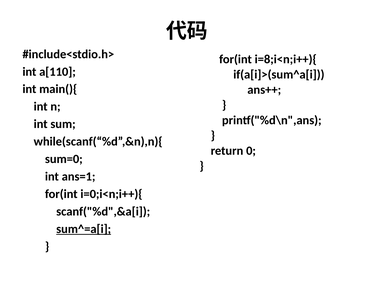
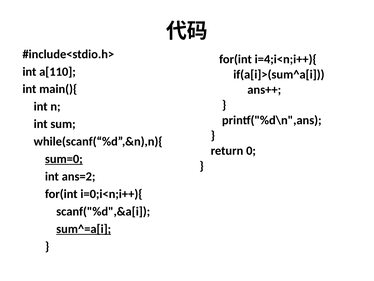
i=8;i<n;i++){: i=8;i<n;i++){ -> i=4;i<n;i++){
sum=0 underline: none -> present
ans=1: ans=1 -> ans=2
